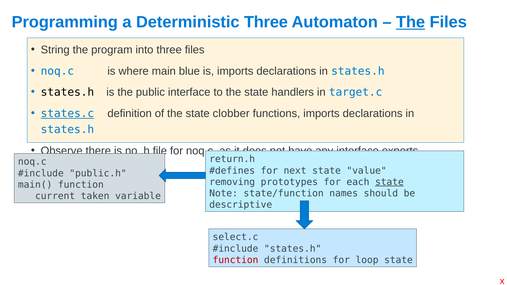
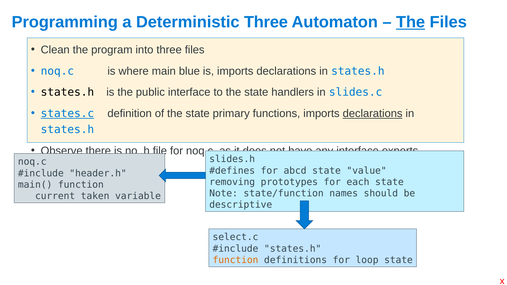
String: String -> Clean
target.c: target.c -> slides.c
clobber: clobber -> primary
declarations at (373, 114) underline: none -> present
return.h: return.h -> slides.h
next: next -> abcd
public.h: public.h -> header.h
state at (389, 182) underline: present -> none
function at (236, 260) colour: red -> orange
